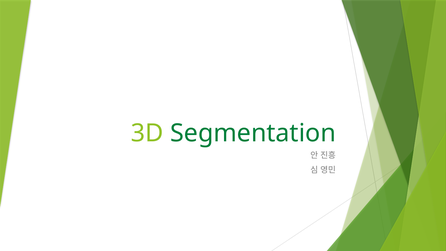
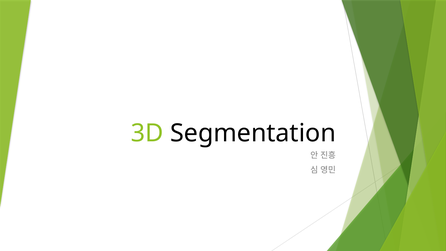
Segmentation colour: green -> black
